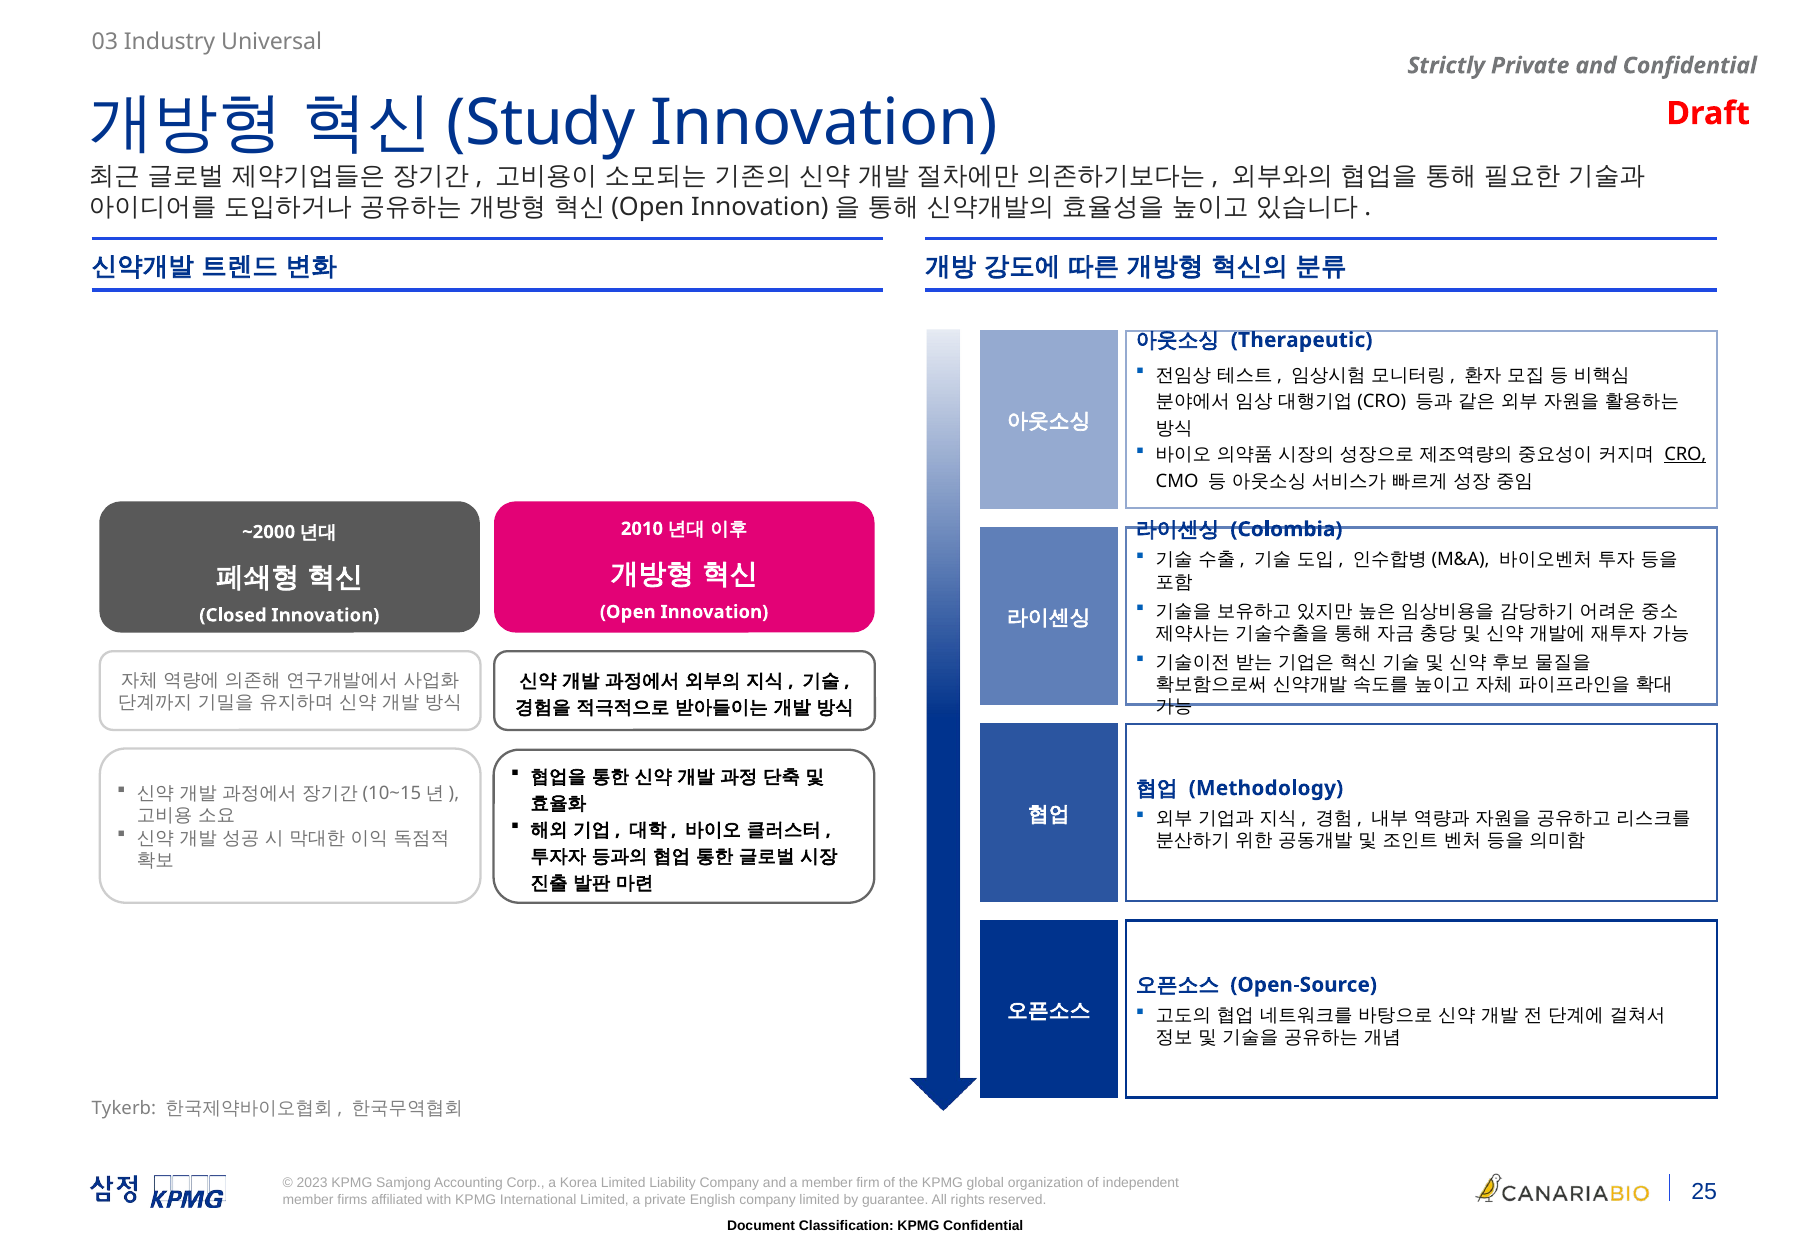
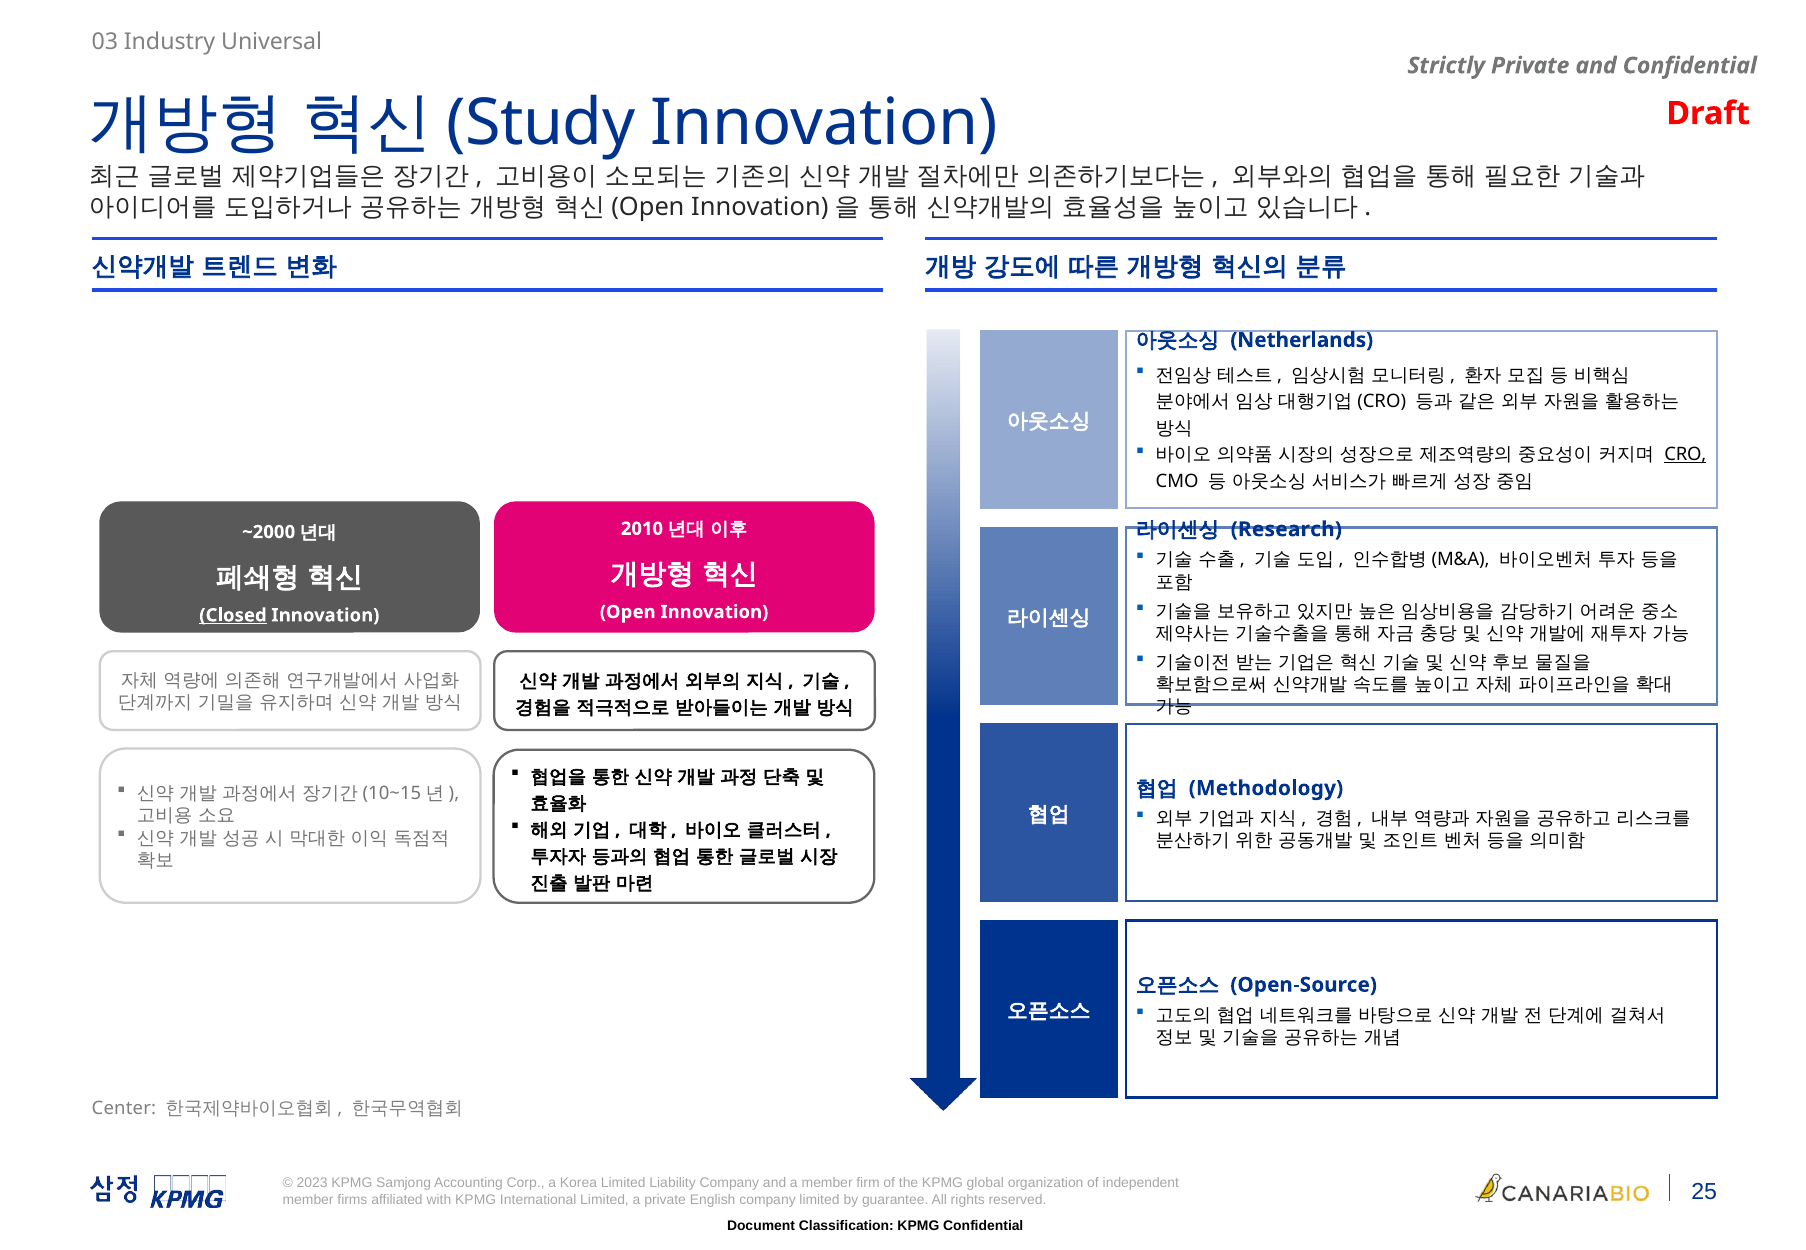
Therapeutic: Therapeutic -> Netherlands
Colombia: Colombia -> Research
Closed underline: none -> present
Tykerb: Tykerb -> Center
